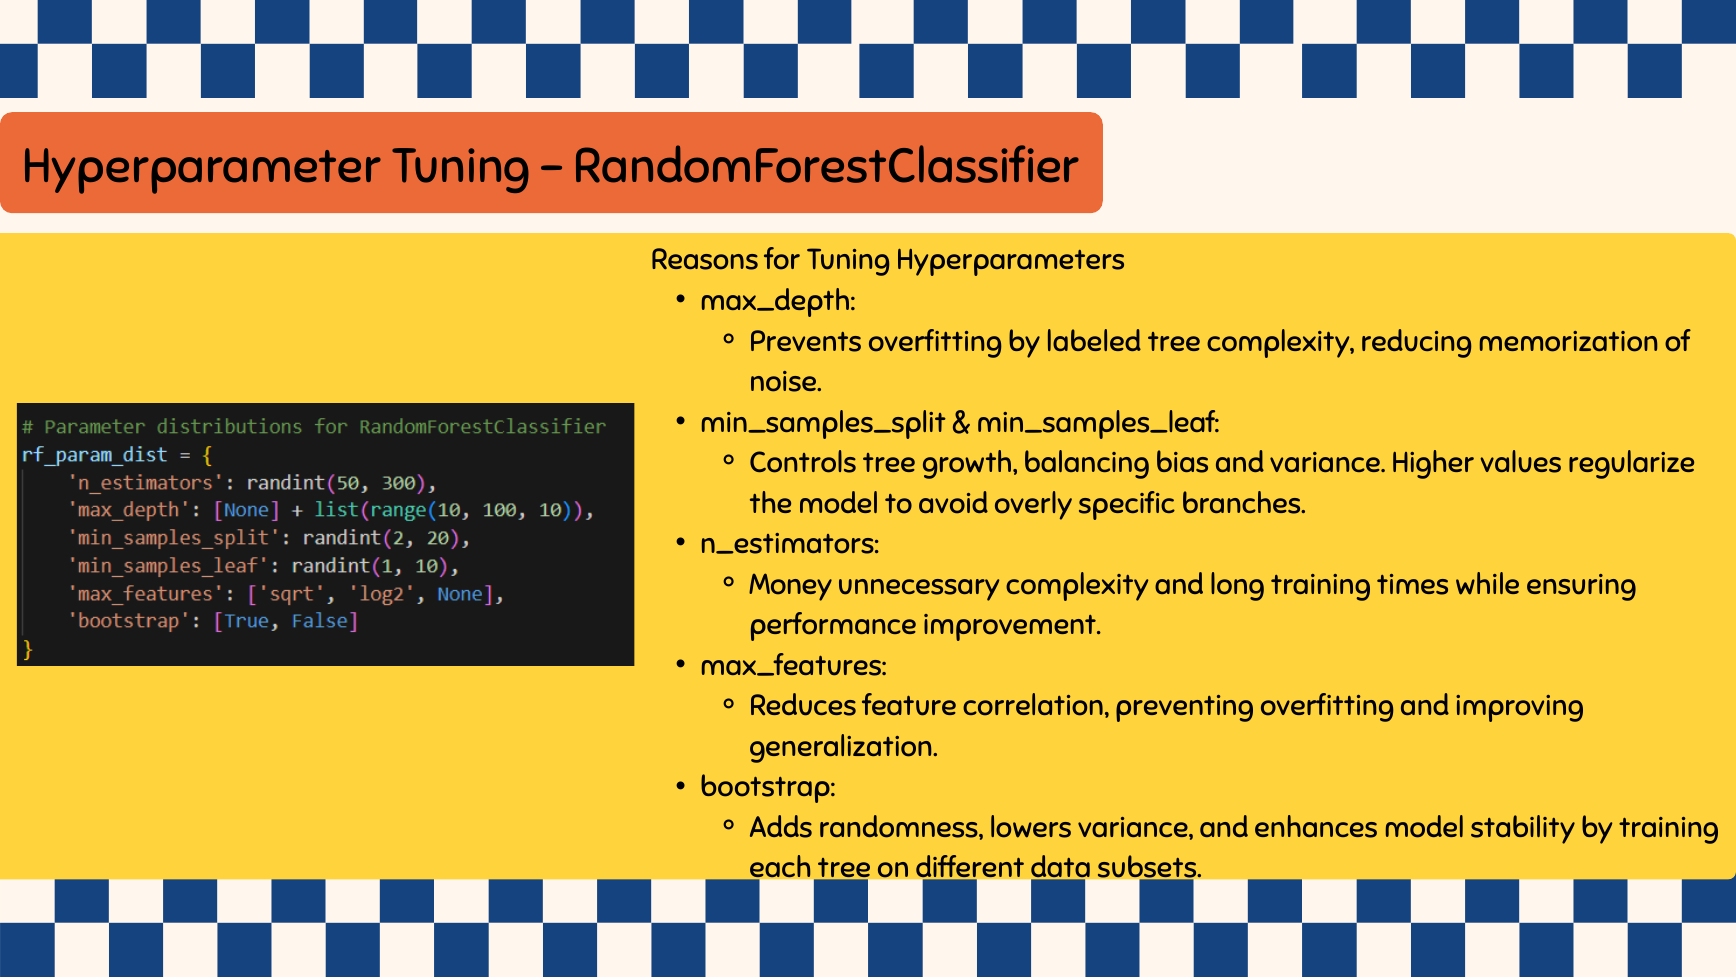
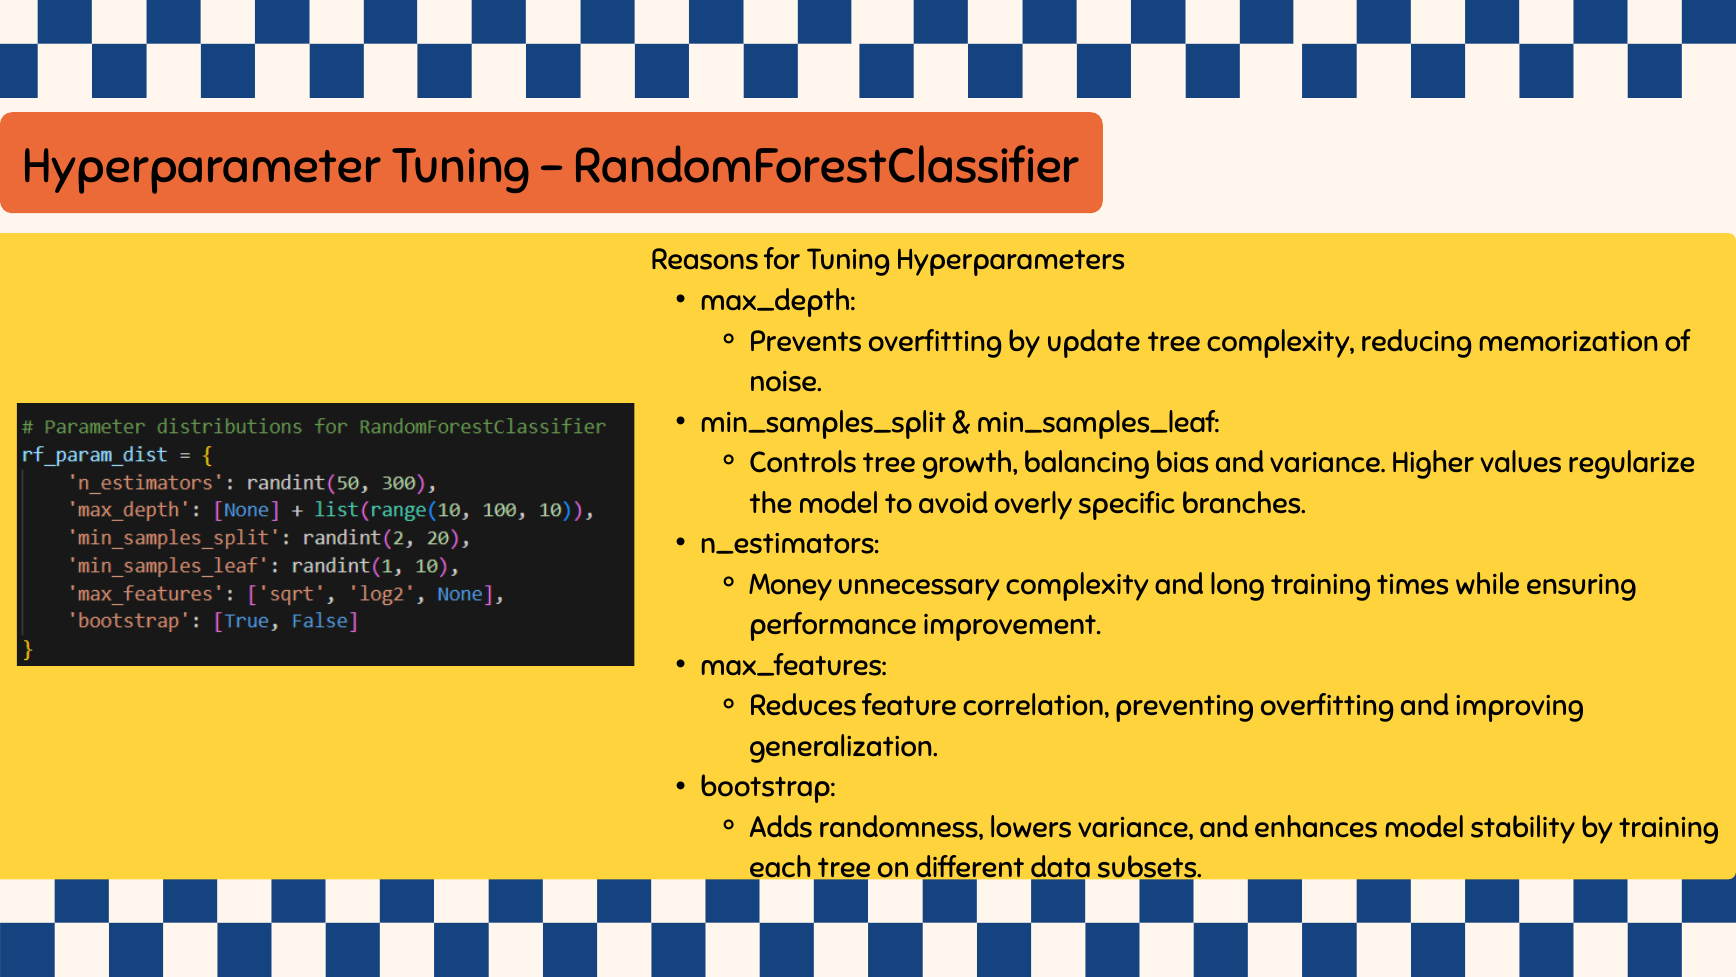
labeled: labeled -> update
